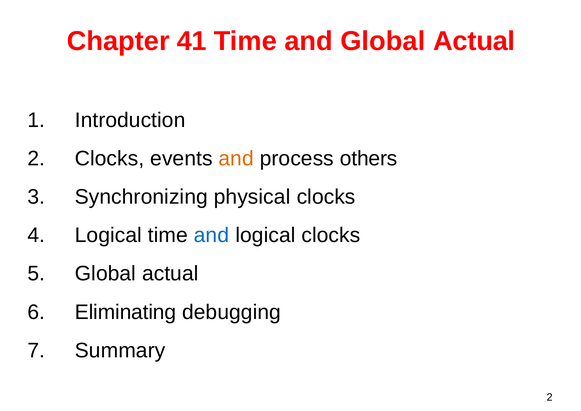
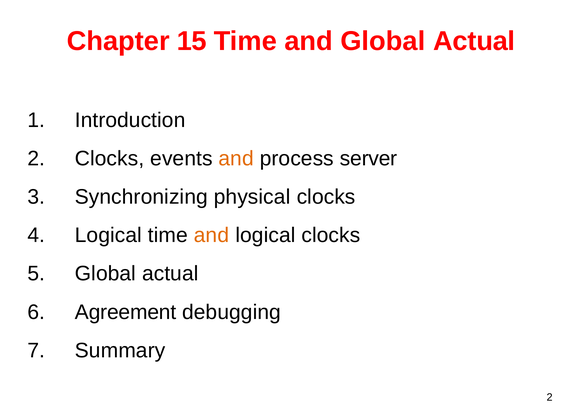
41: 41 -> 15
others: others -> server
and at (211, 235) colour: blue -> orange
Eliminating: Eliminating -> Agreement
